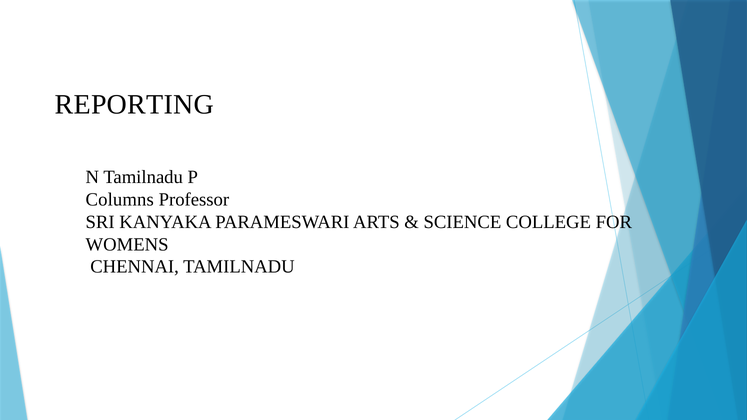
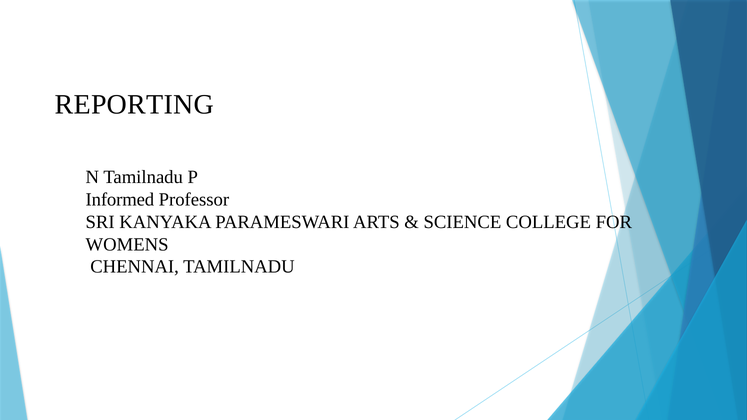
Columns: Columns -> Informed
